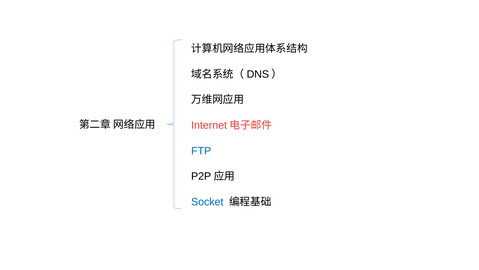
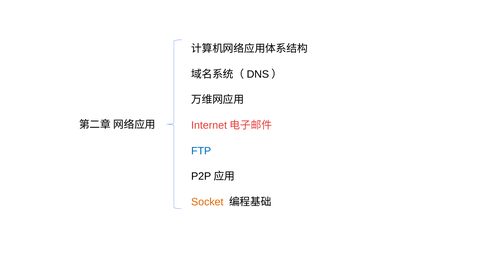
Socket colour: blue -> orange
